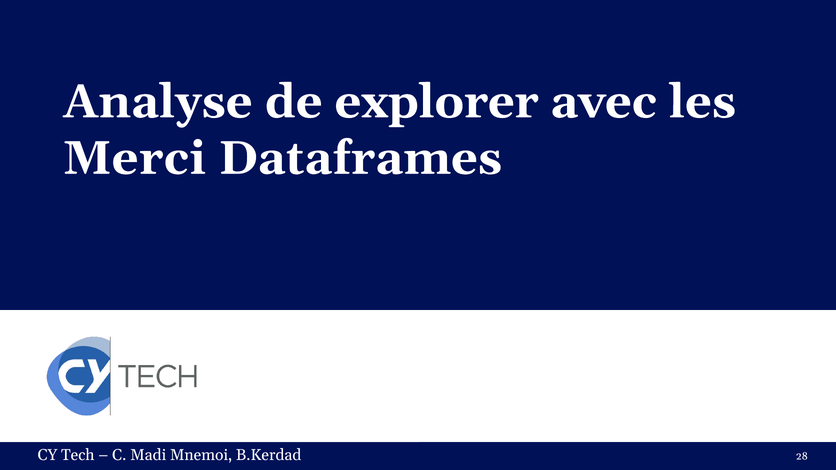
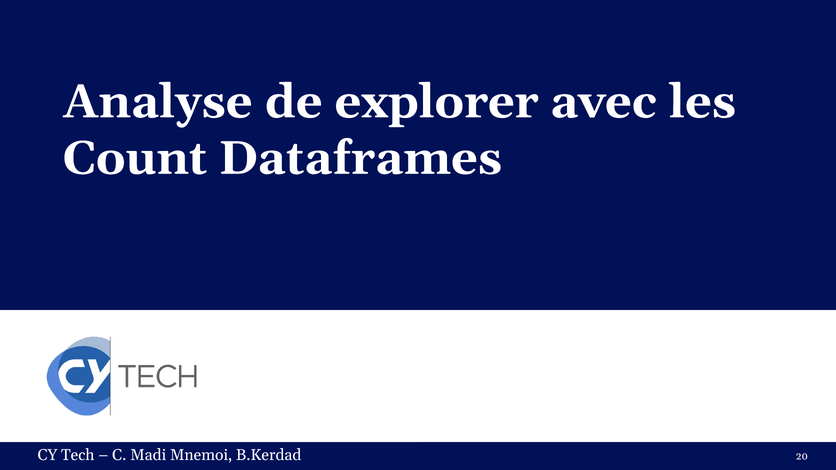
Merci: Merci -> Count
28: 28 -> 20
